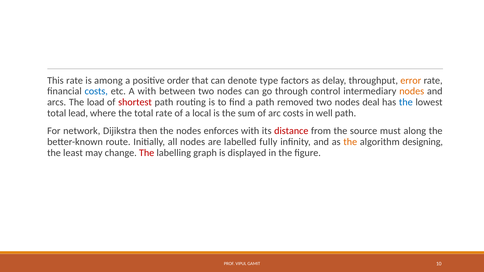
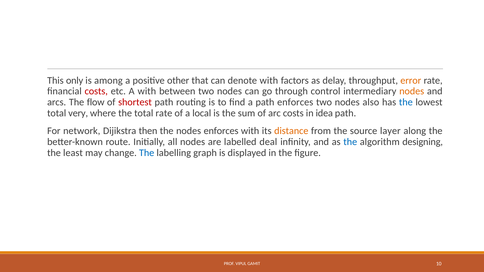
This rate: rate -> only
order: order -> other
denote type: type -> with
costs at (96, 91) colour: blue -> red
load: load -> flow
path removed: removed -> enforces
deal: deal -> also
lead: lead -> very
well: well -> idea
distance colour: red -> orange
must: must -> layer
fully: fully -> deal
the at (350, 142) colour: orange -> blue
The at (147, 153) colour: red -> blue
